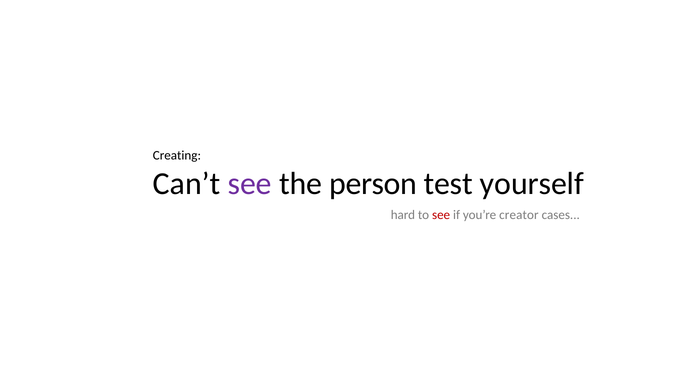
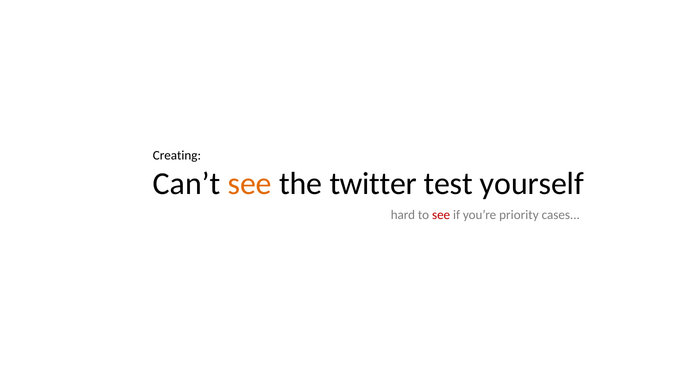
see at (250, 183) colour: purple -> orange
person: person -> twitter
creator: creator -> priority
